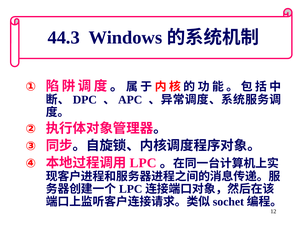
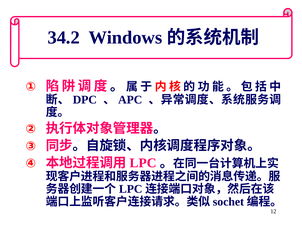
44.3: 44.3 -> 34.2
